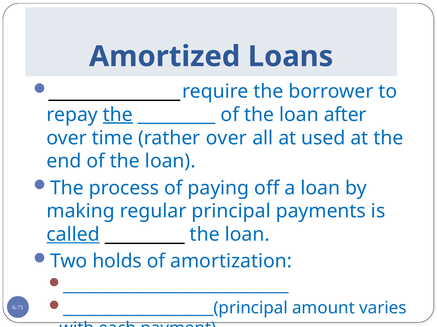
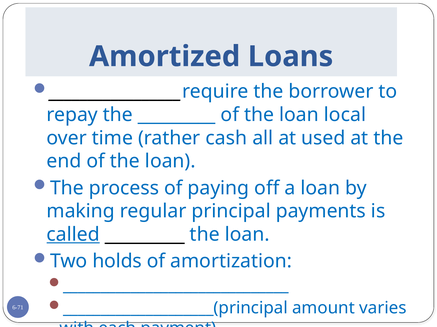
the at (118, 115) underline: present -> none
after: after -> local
rather over: over -> cash
